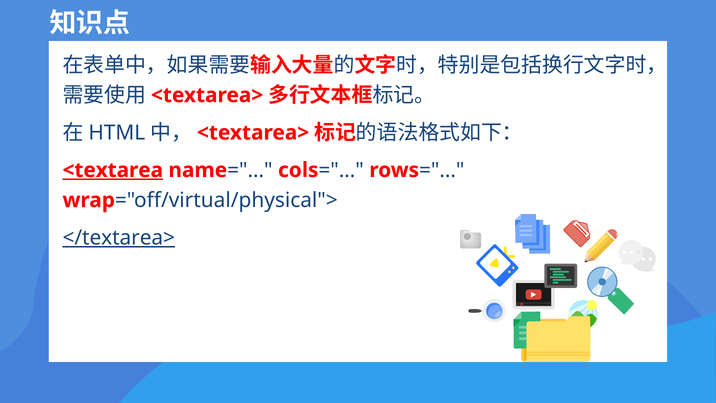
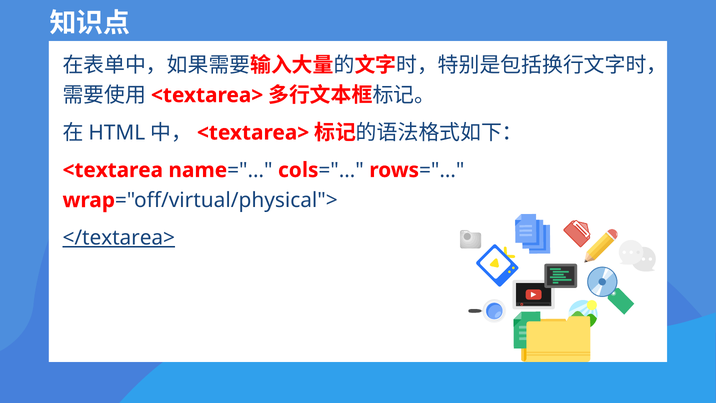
<textarea underline: present -> none
